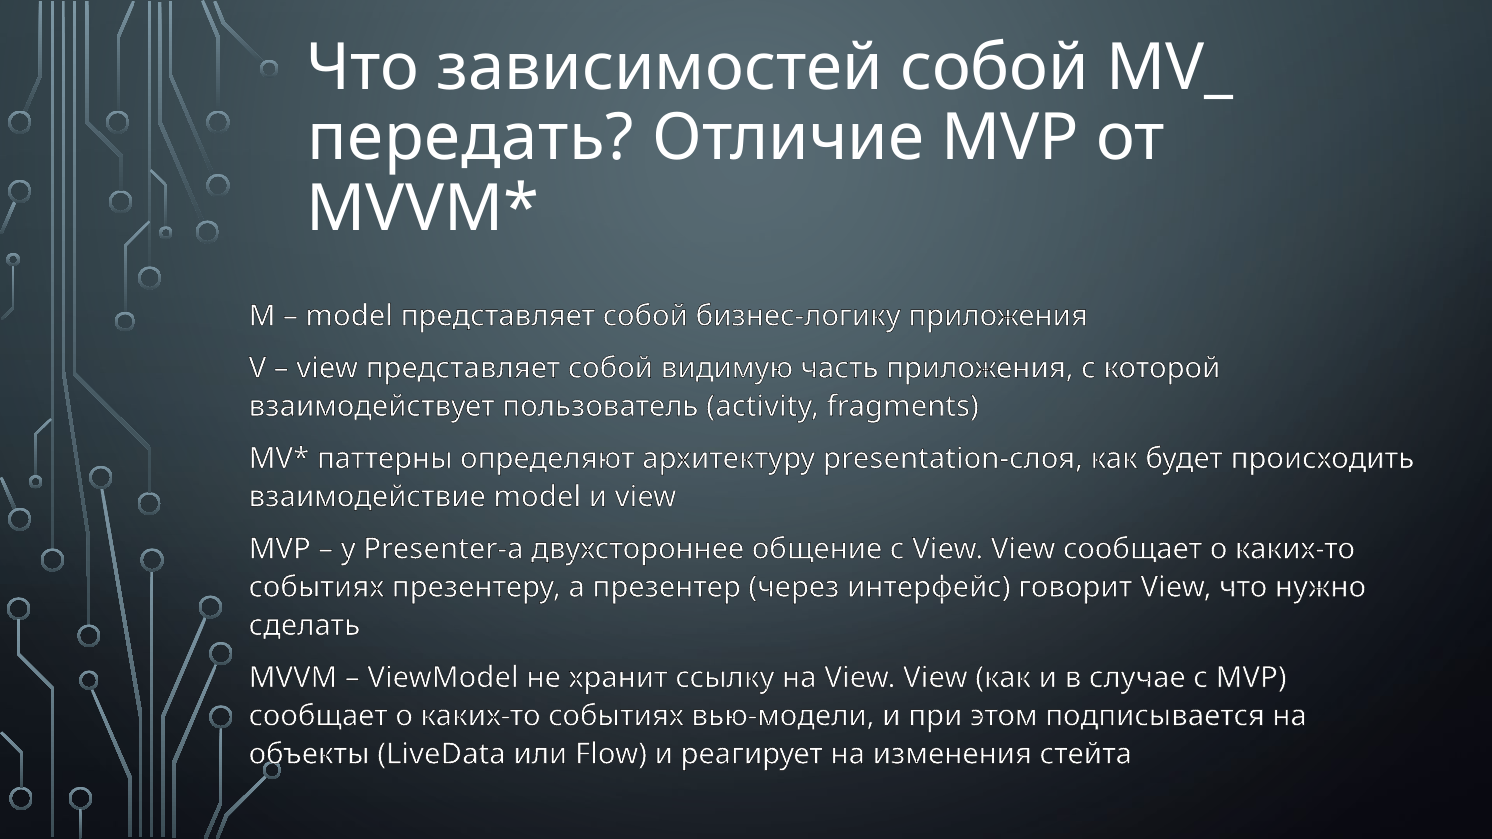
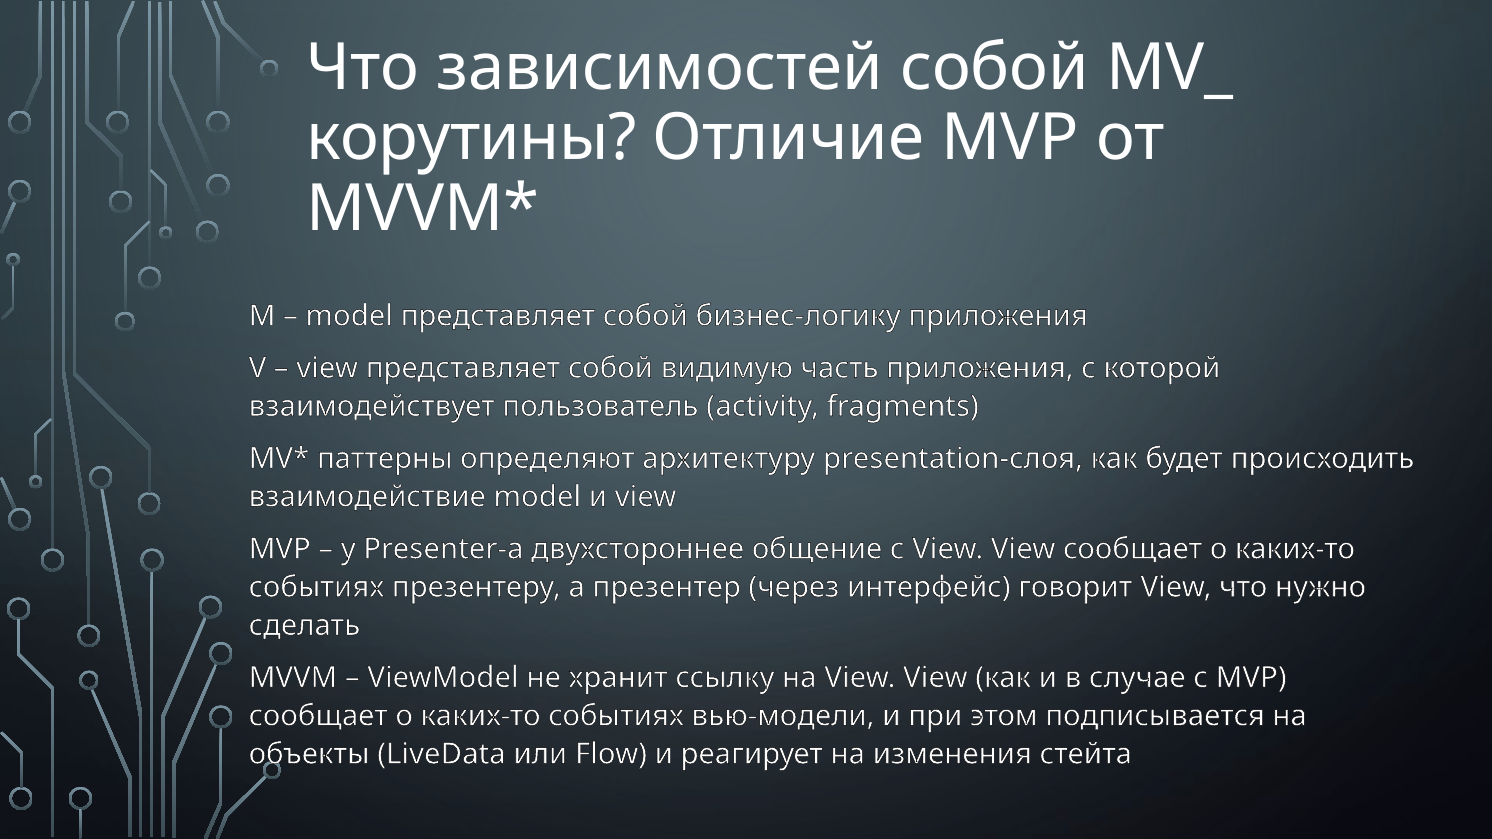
передать: передать -> корутины
